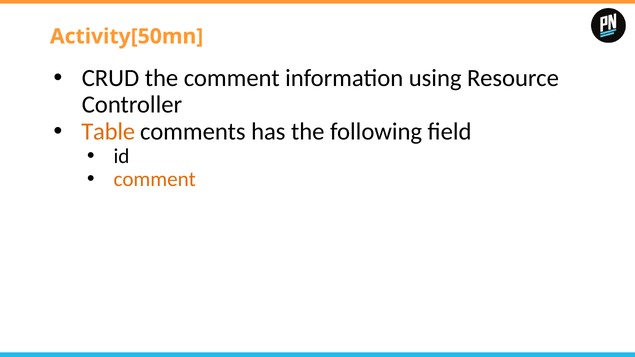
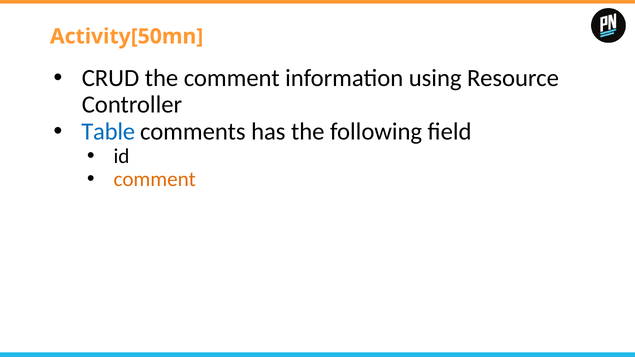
Table colour: orange -> blue
